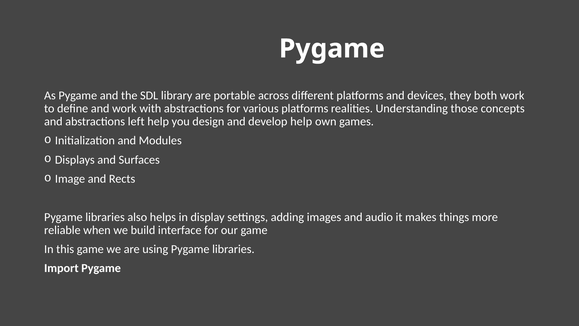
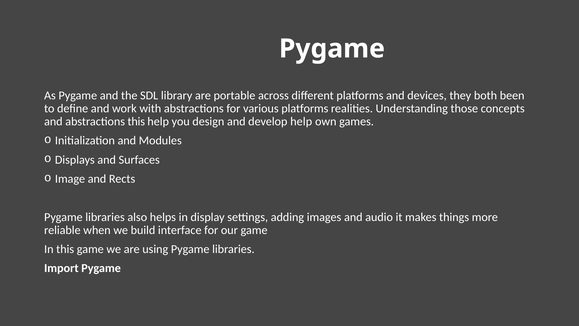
both work: work -> been
abstractions left: left -> this
